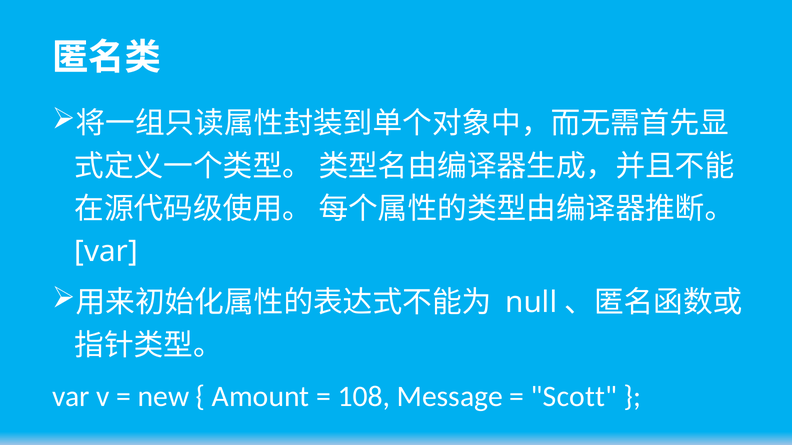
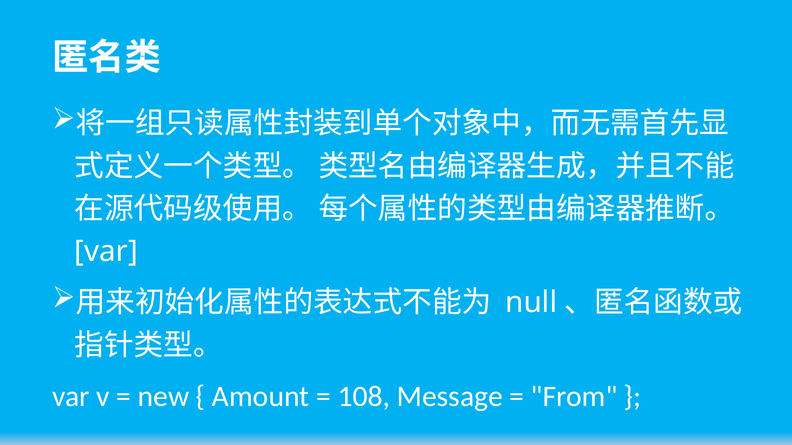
Scott: Scott -> From
